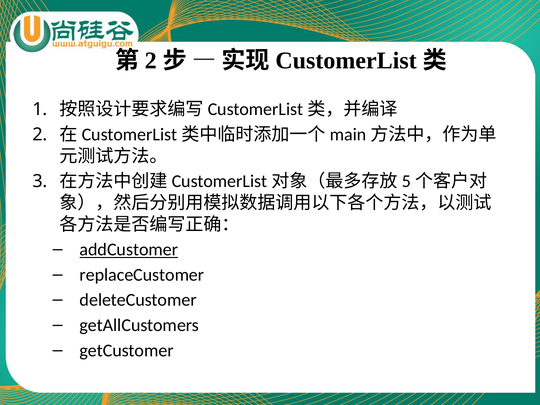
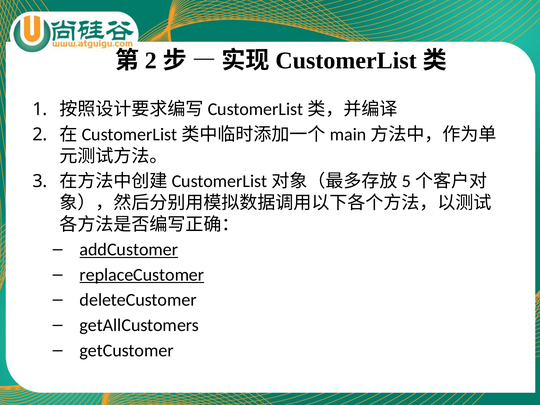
replaceCustomer underline: none -> present
